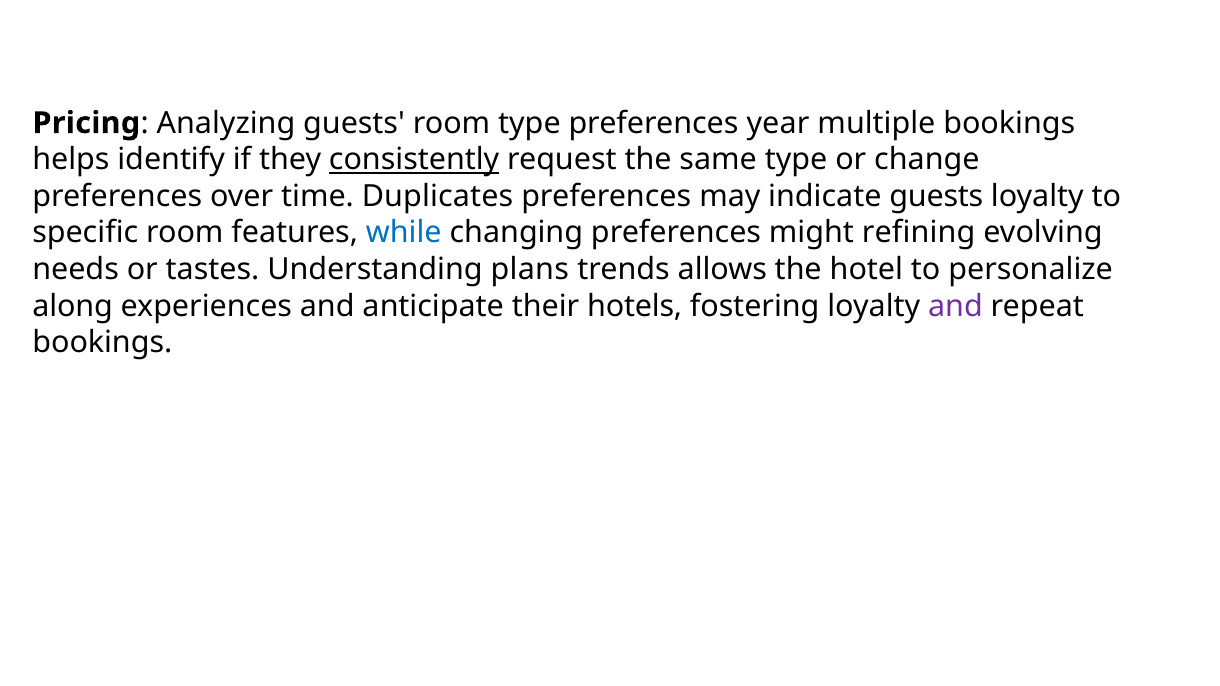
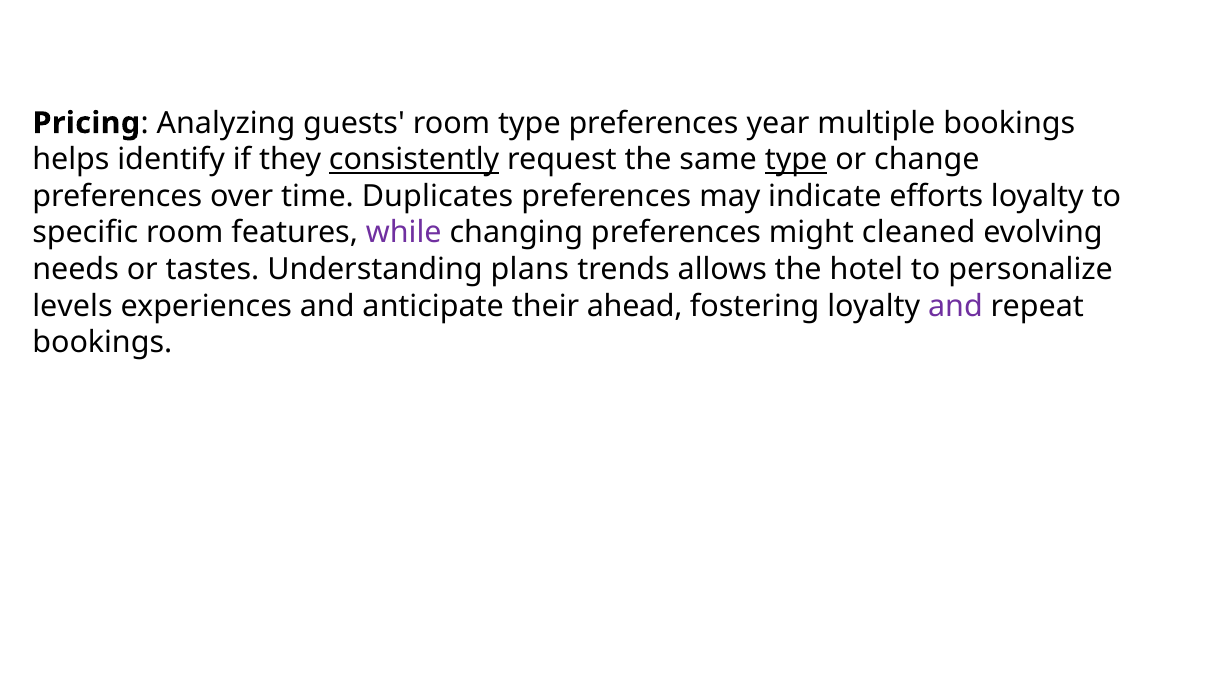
type at (796, 160) underline: none -> present
indicate guests: guests -> efforts
while colour: blue -> purple
refining: refining -> cleaned
along: along -> levels
hotels: hotels -> ahead
